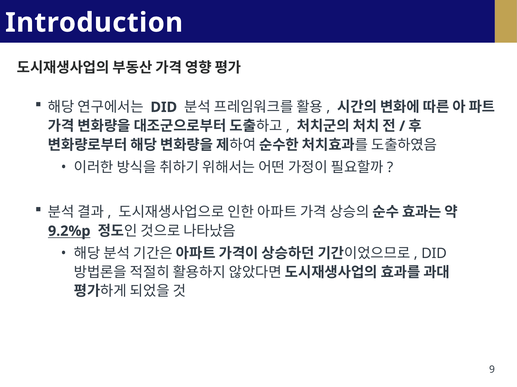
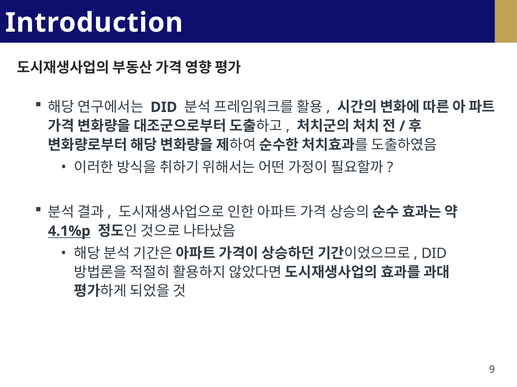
9.2%p: 9.2%p -> 4.1%p
